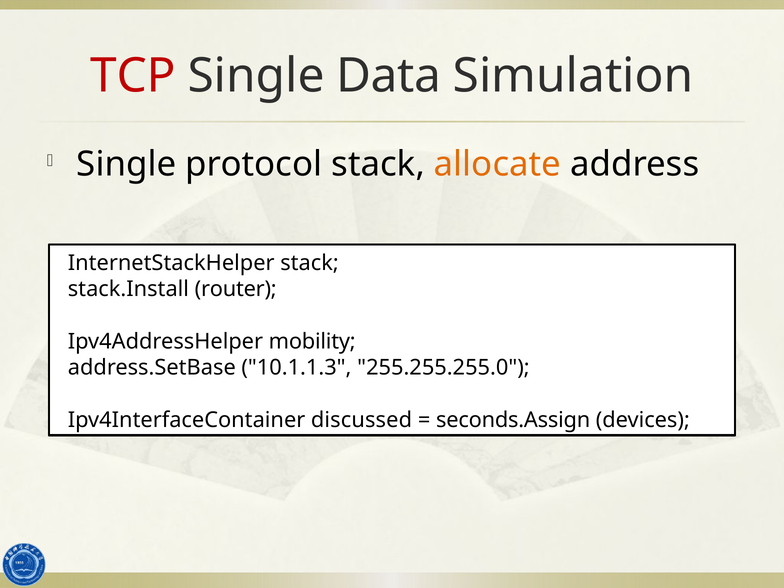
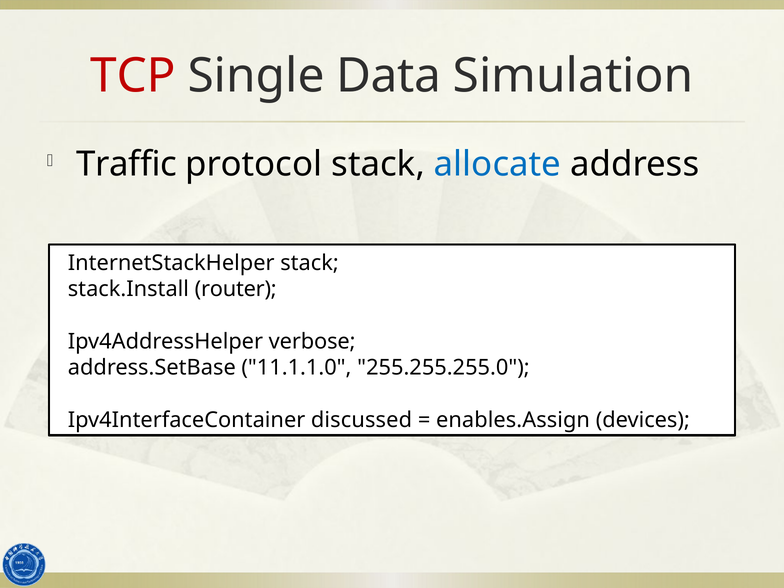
Single at (126, 164): Single -> Traffic
allocate colour: orange -> blue
mobility: mobility -> verbose
10.1.1.3: 10.1.1.3 -> 11.1.1.0
seconds.Assign: seconds.Assign -> enables.Assign
